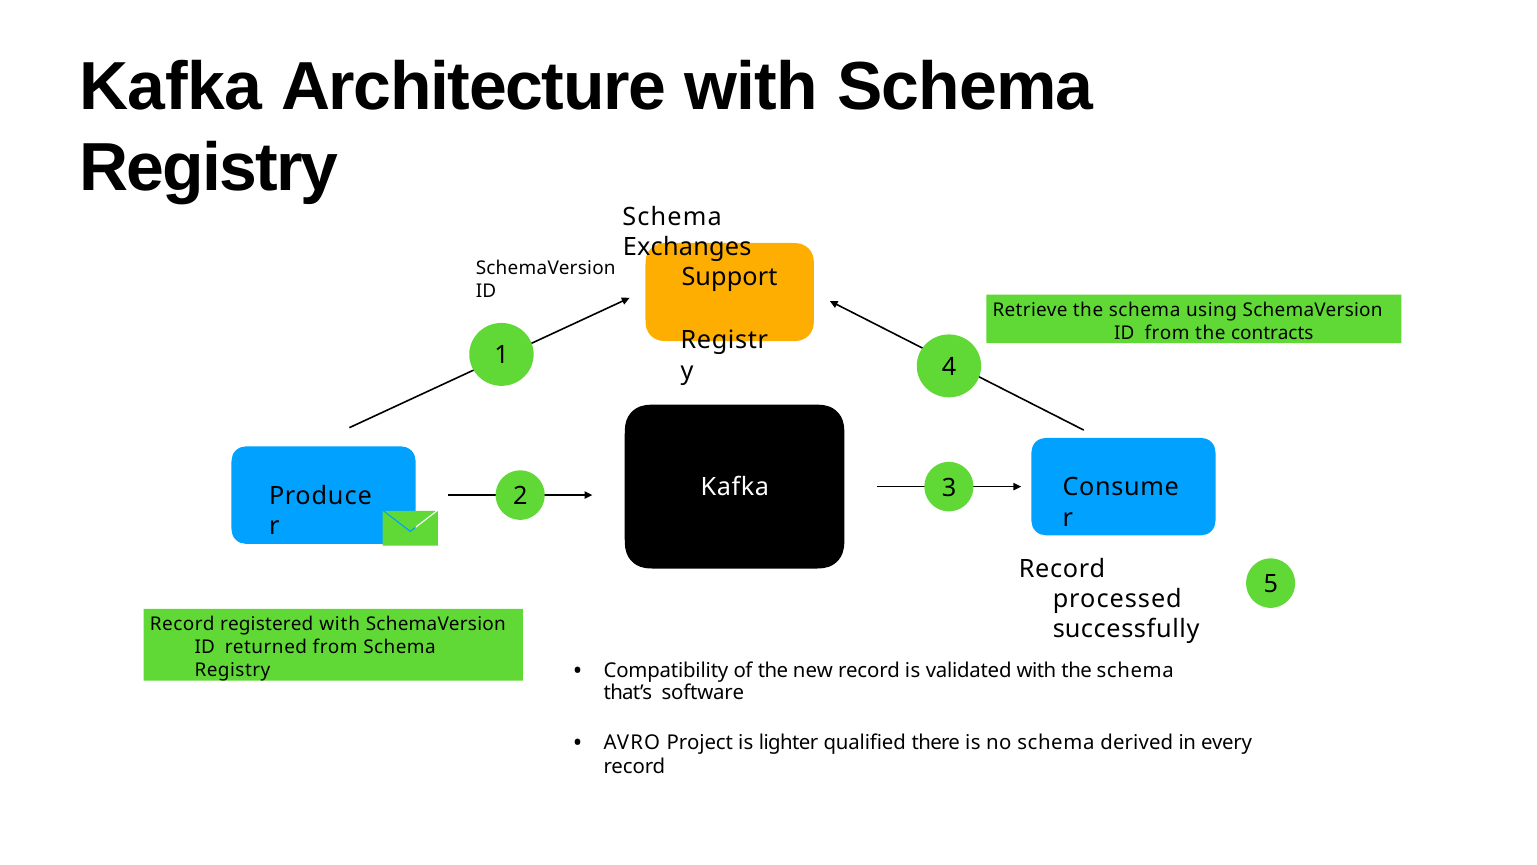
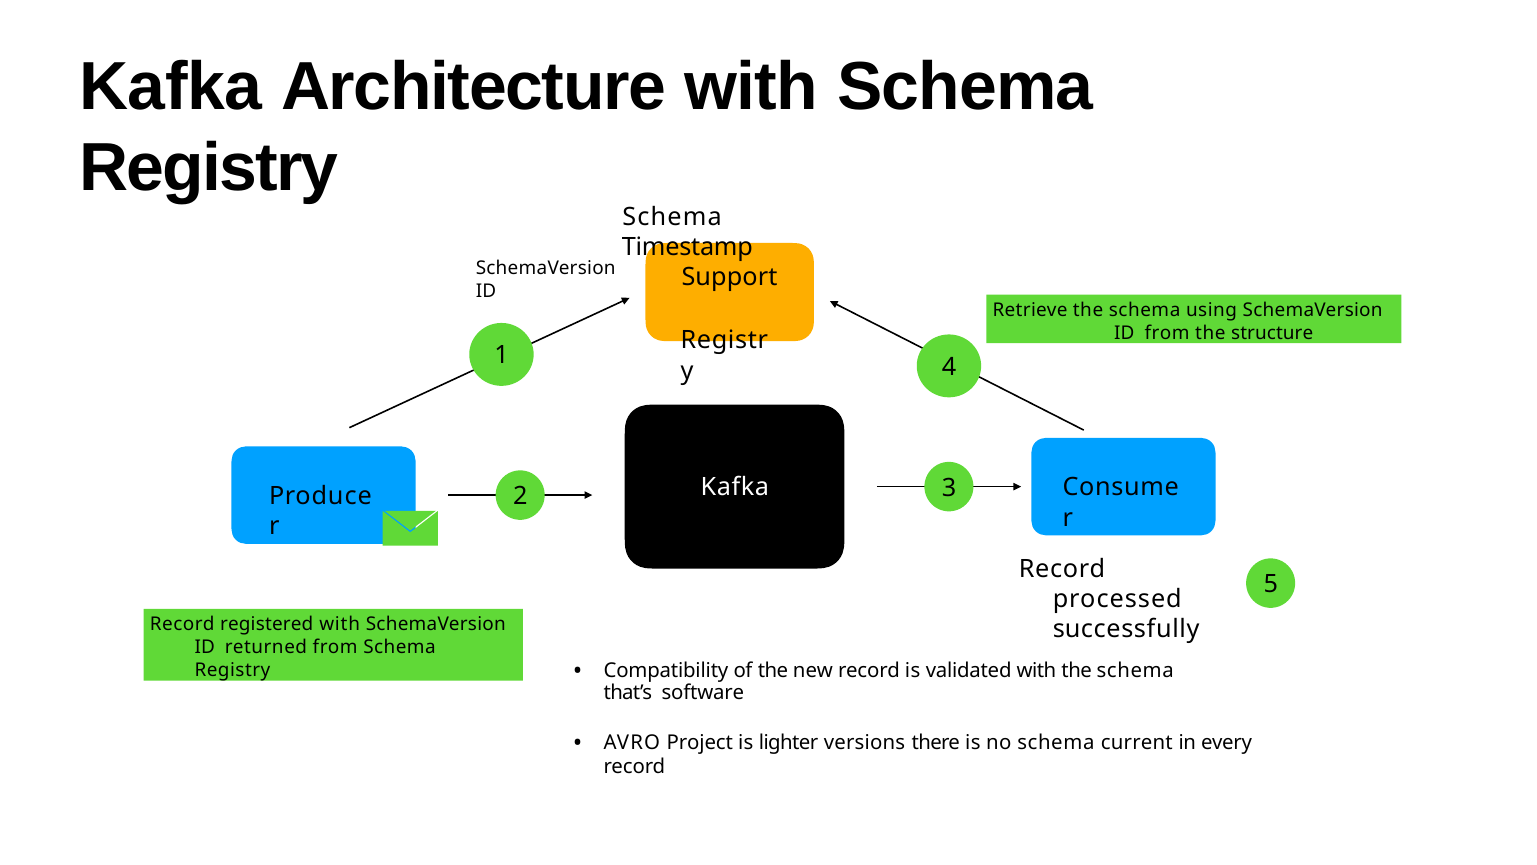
Exchanges: Exchanges -> Timestamp
contracts: contracts -> structure
qualified: qualified -> versions
derived: derived -> current
